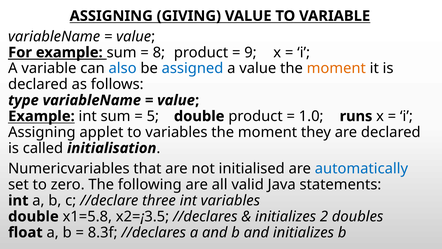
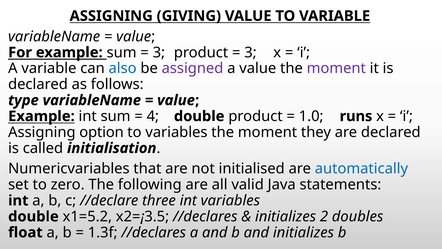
8 at (159, 52): 8 -> 3
9 at (250, 52): 9 -> 3
assigned colour: blue -> purple
moment at (336, 68) colour: orange -> purple
5: 5 -> 4
applet: applet -> option
x1=5.8: x1=5.8 -> x1=5.2
8.3f: 8.3f -> 1.3f
